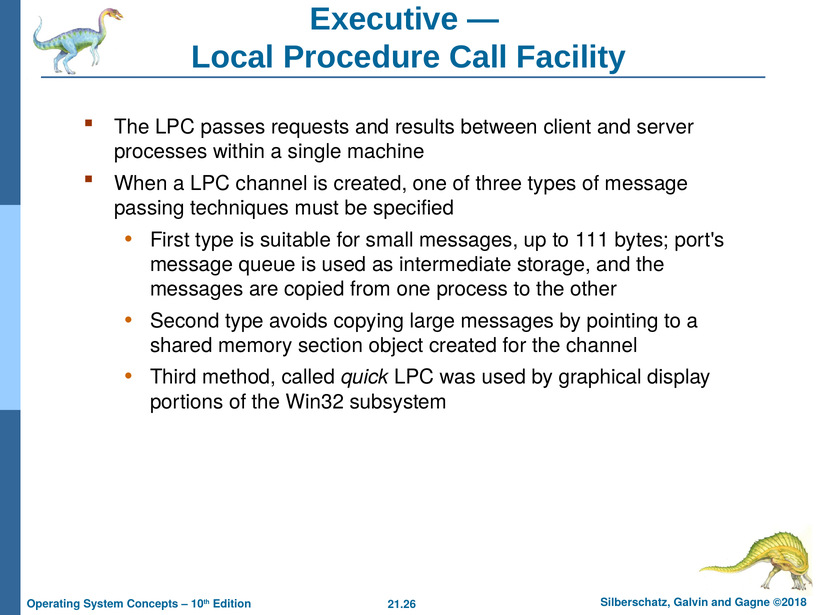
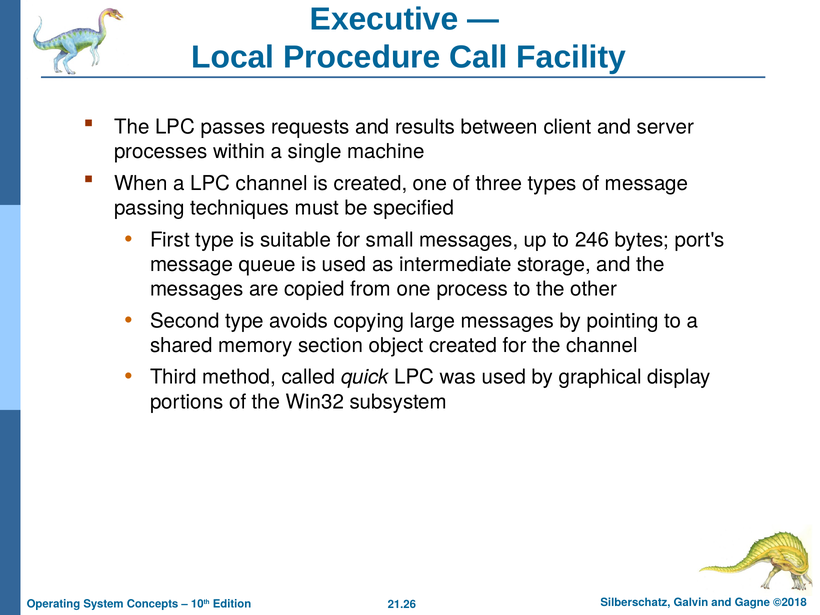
111: 111 -> 246
